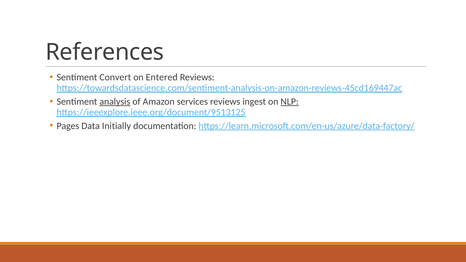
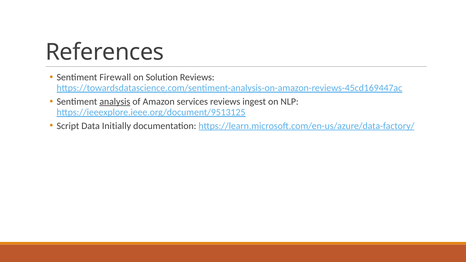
Convert: Convert -> Firewall
Entered: Entered -> Solution
NLP underline: present -> none
Pages: Pages -> Script
